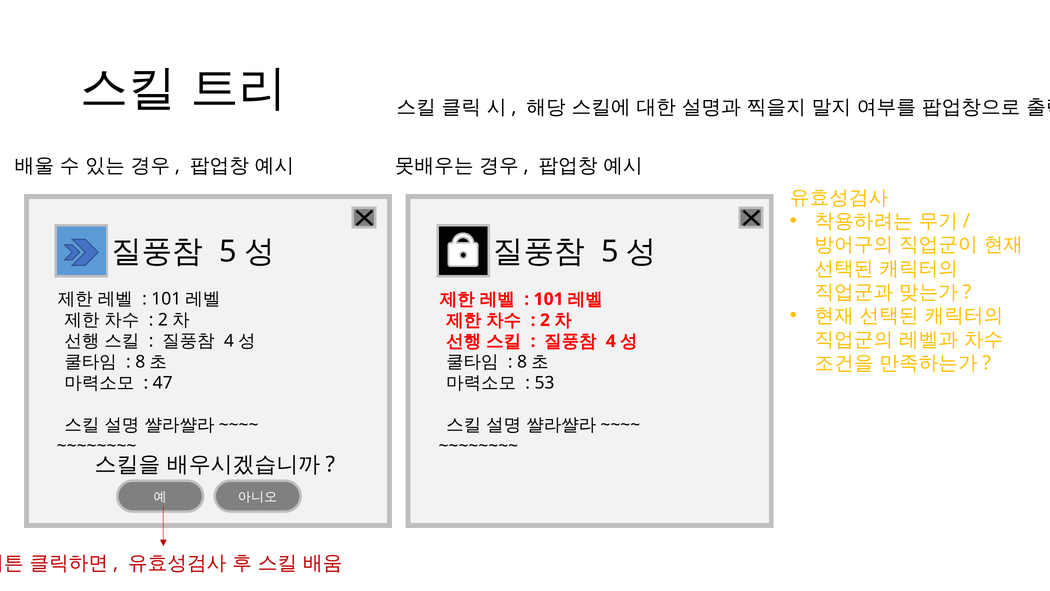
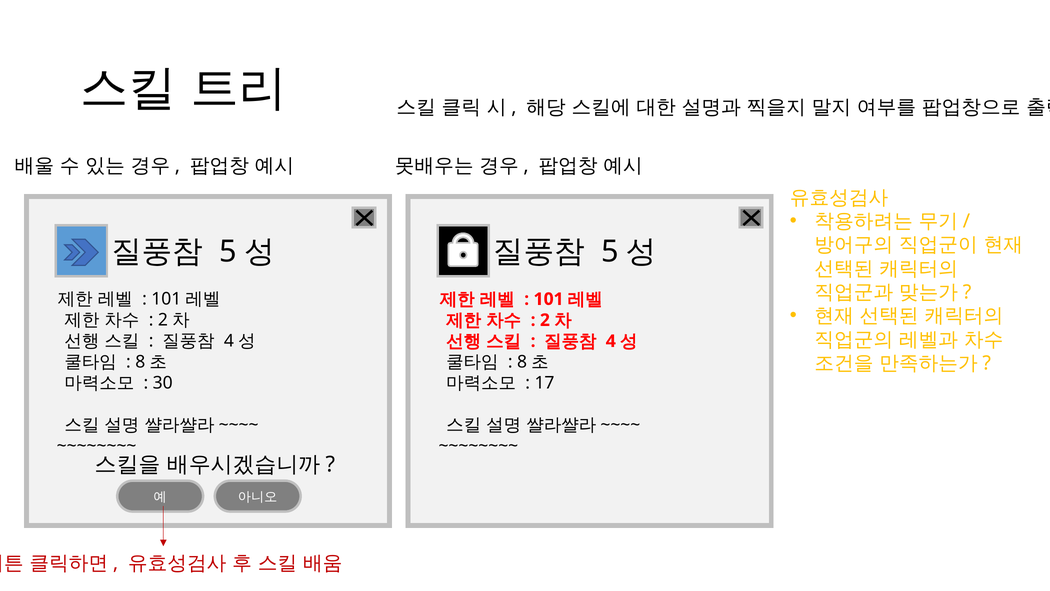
47: 47 -> 30
53: 53 -> 17
